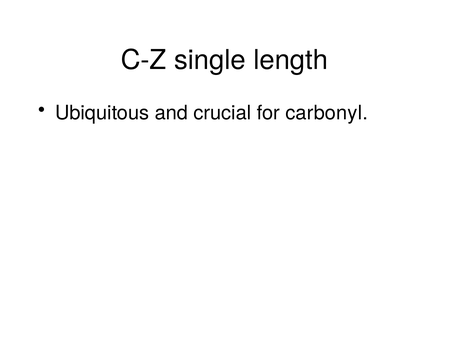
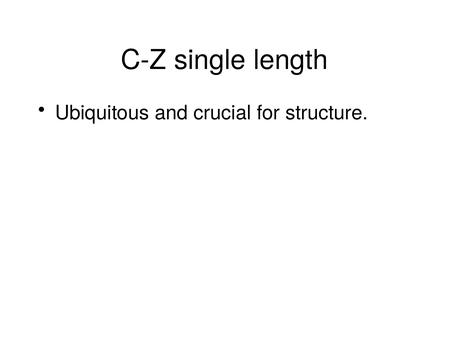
carbonyl: carbonyl -> structure
